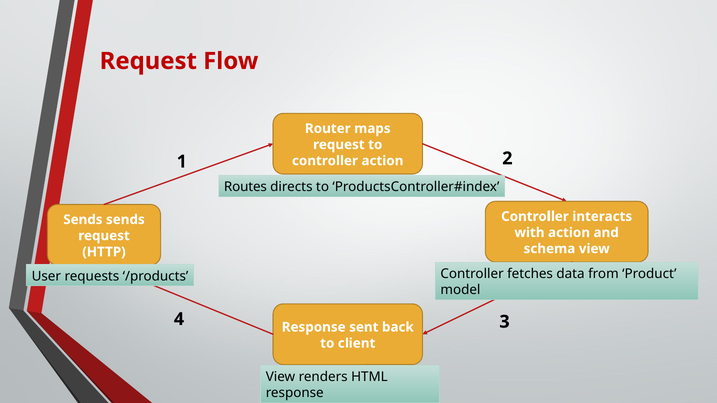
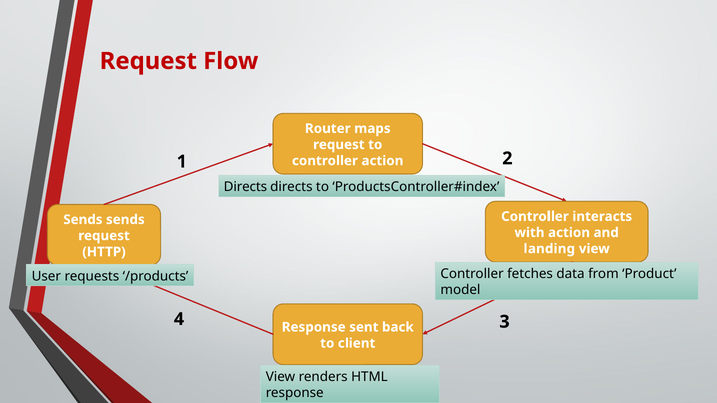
Routes at (245, 187): Routes -> Directs
schema: schema -> landing
